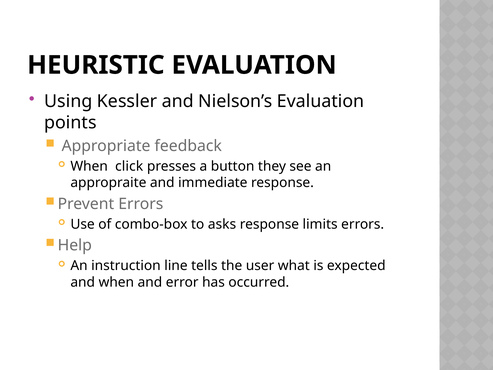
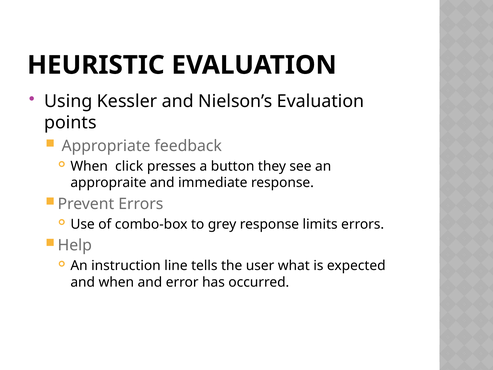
asks: asks -> grey
